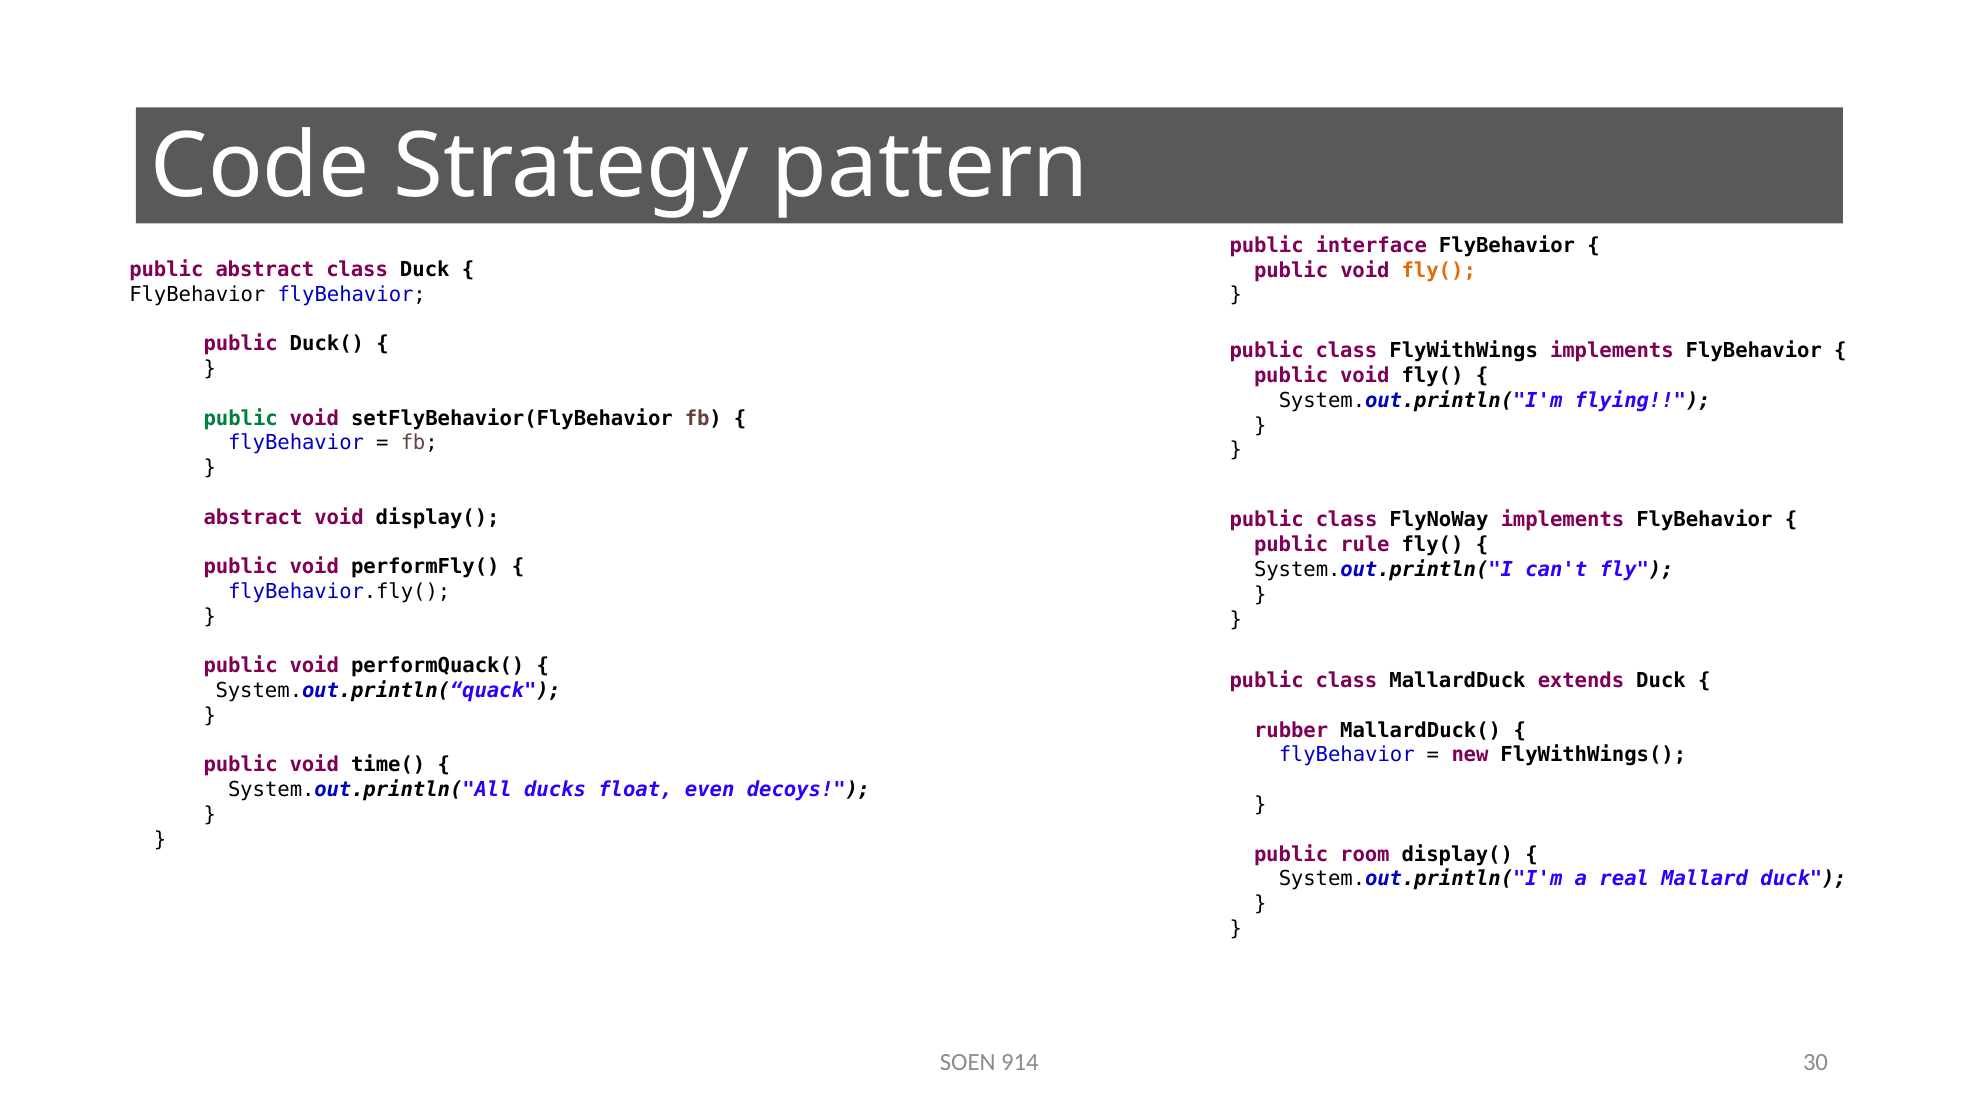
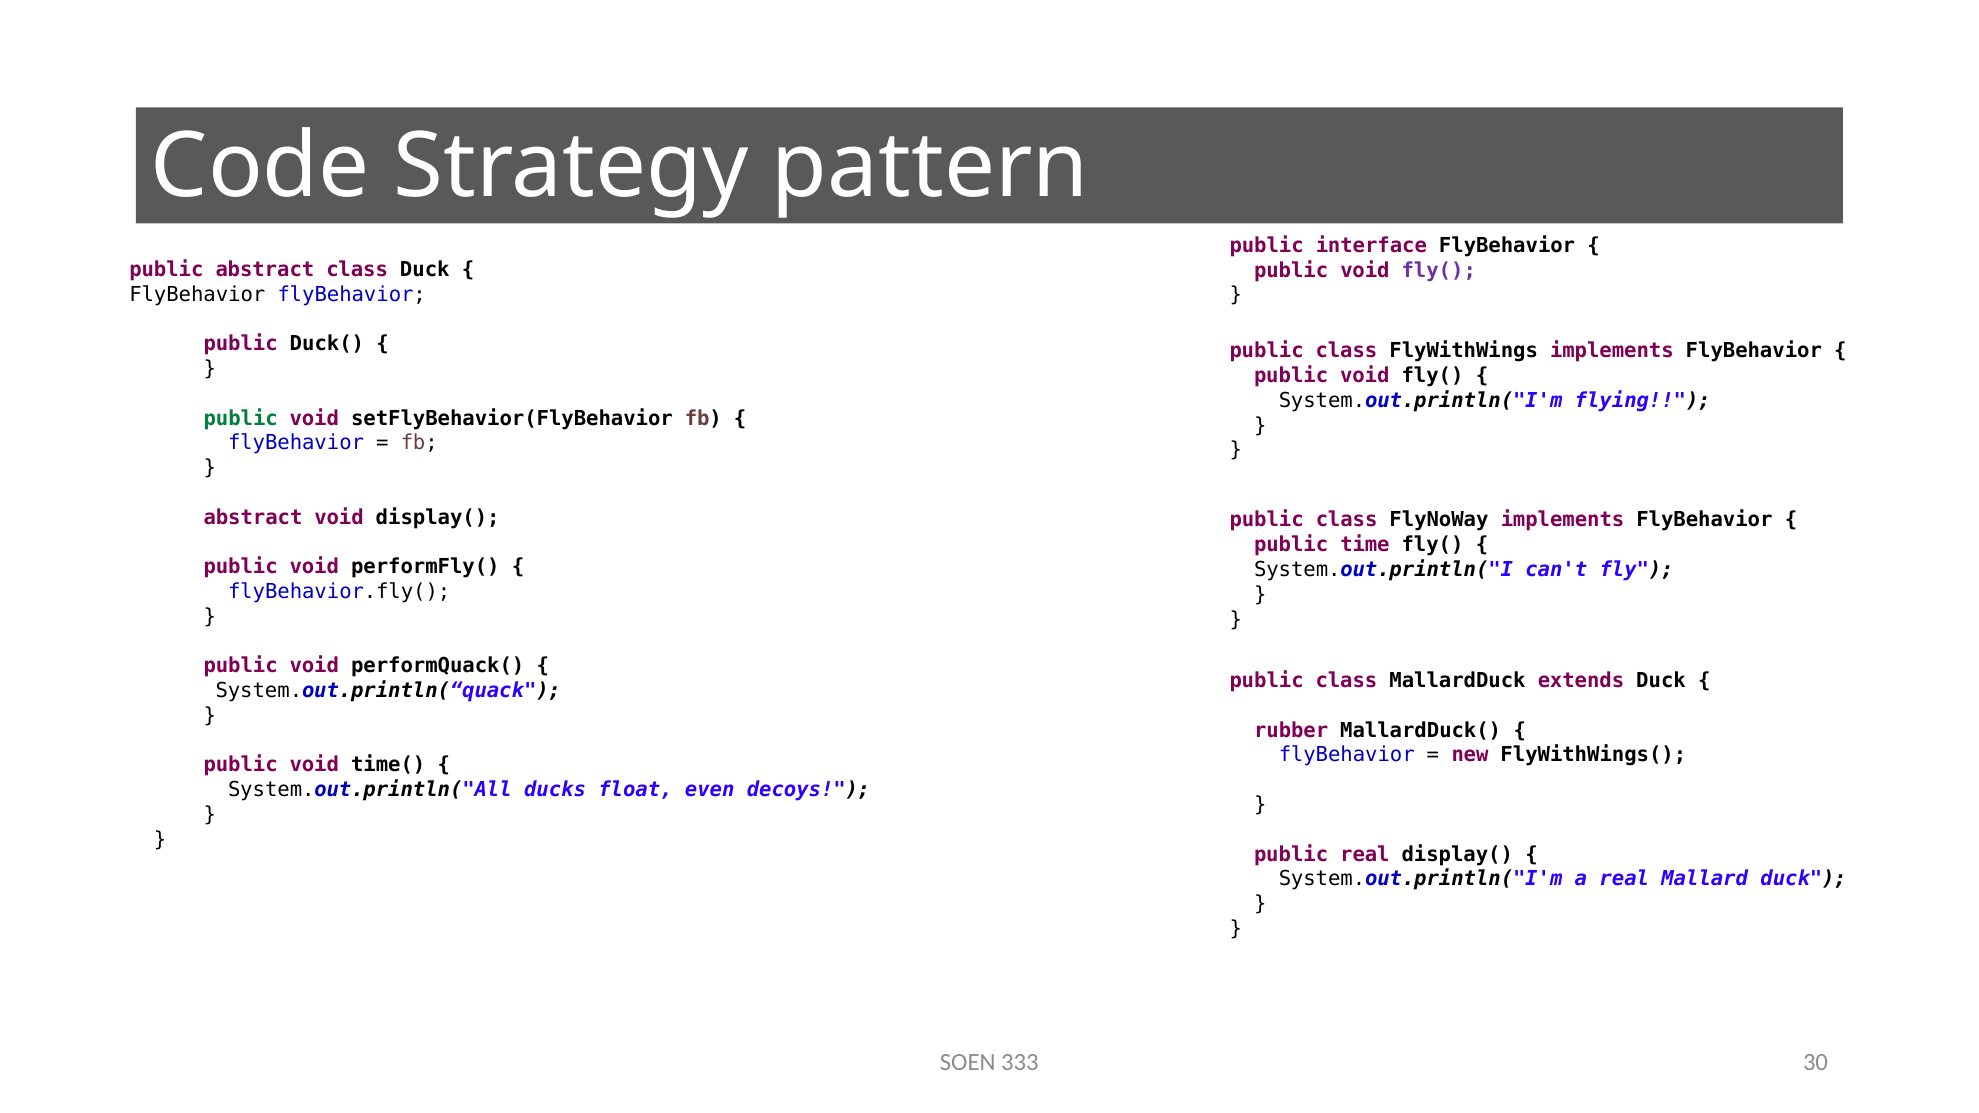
fly( at (1439, 270) colour: orange -> purple
rule: rule -> time
public room: room -> real
914: 914 -> 333
